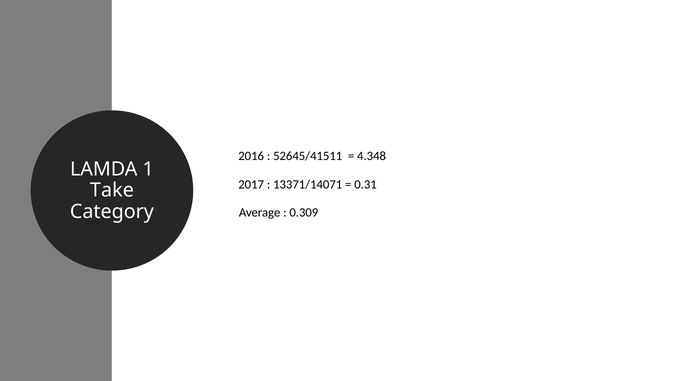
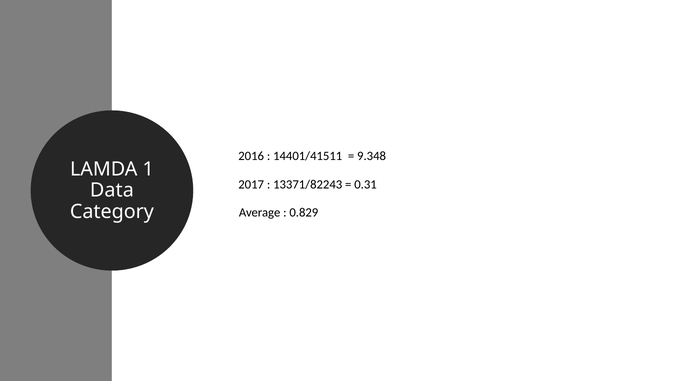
52645/41511: 52645/41511 -> 14401/41511
4.348: 4.348 -> 9.348
13371/14071: 13371/14071 -> 13371/82243
Take: Take -> Data
0.309: 0.309 -> 0.829
